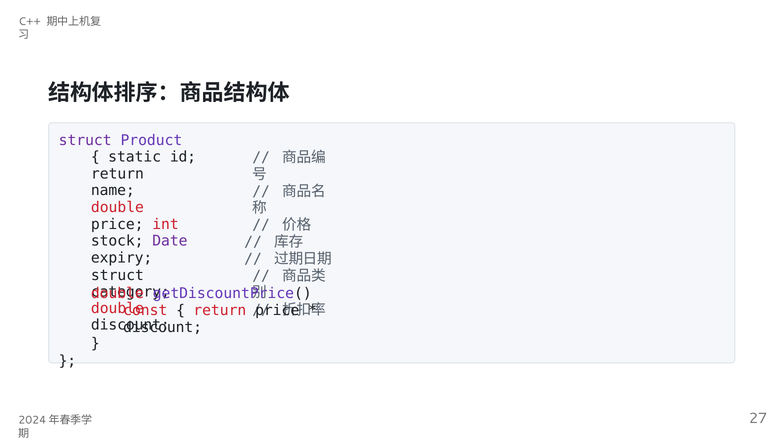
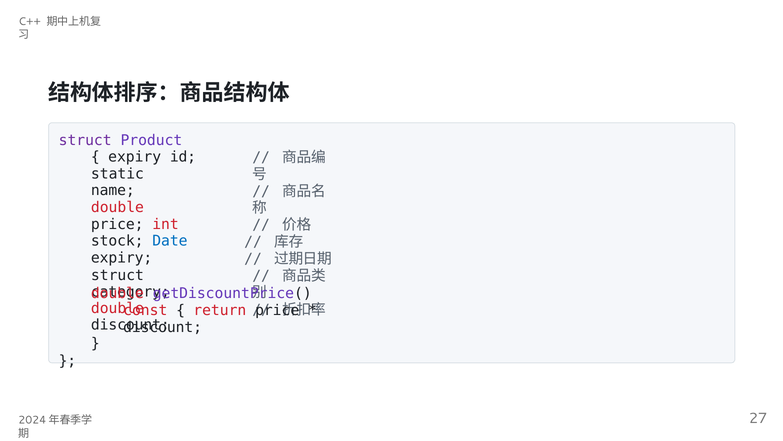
static at (135, 157): static -> expiry
return at (117, 174): return -> static
Date colour: purple -> blue
